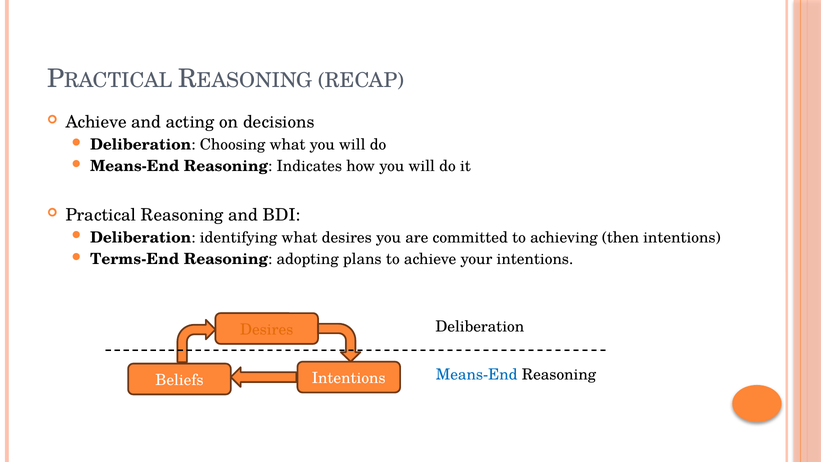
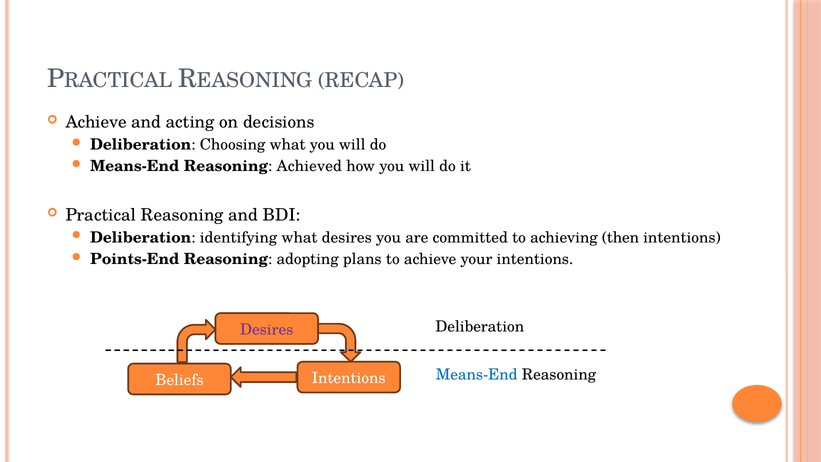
Indicates: Indicates -> Achieved
Terms-End: Terms-End -> Points-End
Desires at (267, 329) colour: orange -> purple
